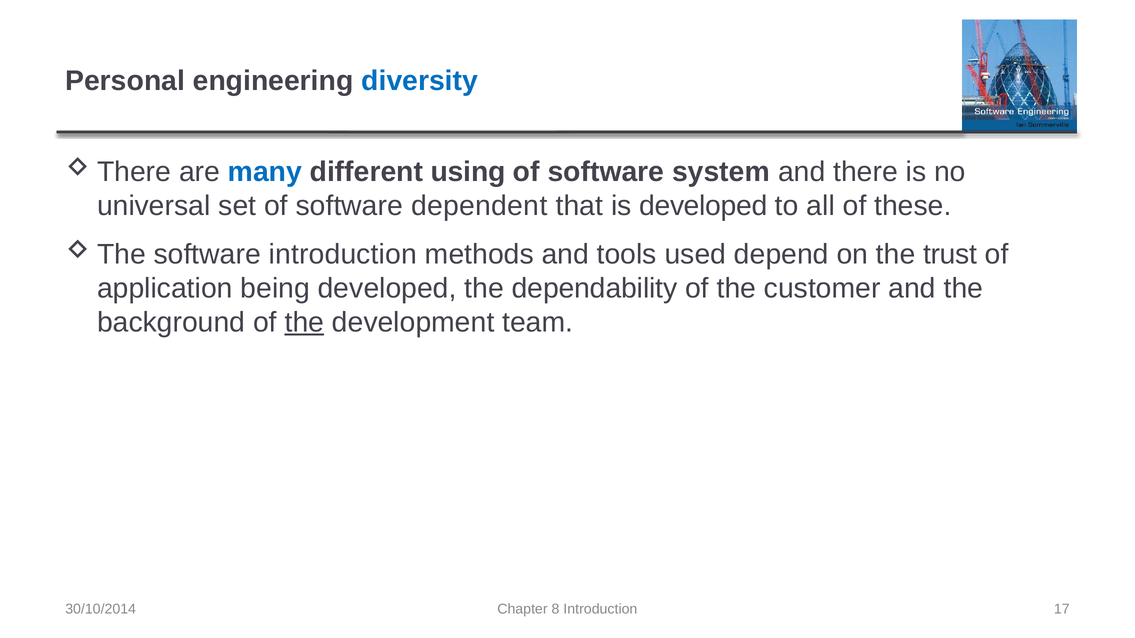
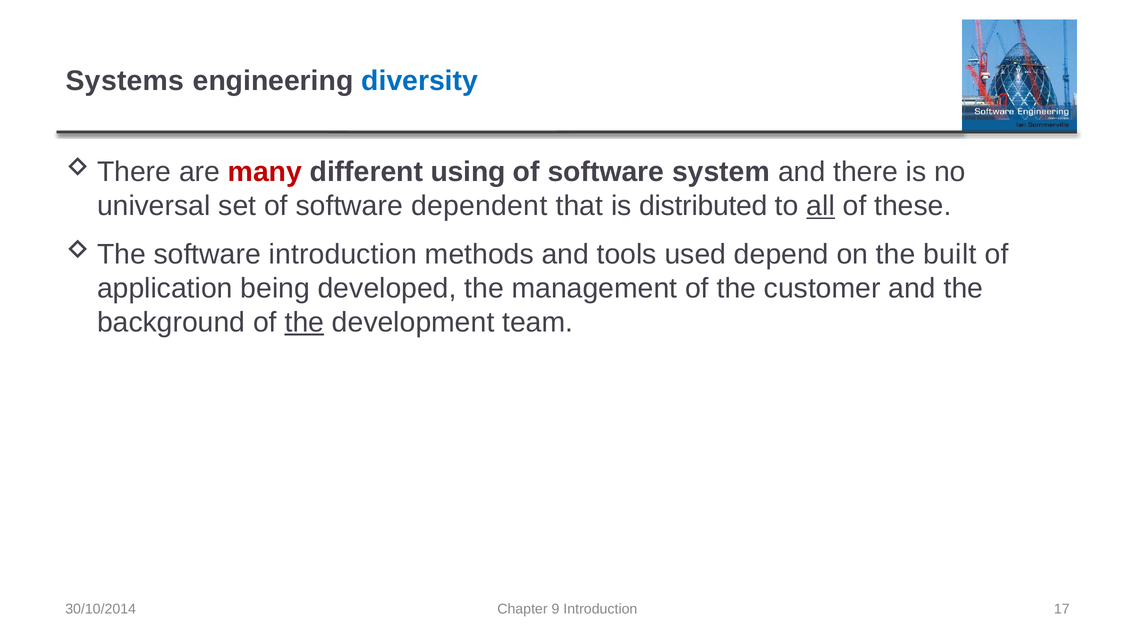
Personal: Personal -> Systems
many colour: blue -> red
is developed: developed -> distributed
all underline: none -> present
trust: trust -> built
dependability: dependability -> management
8: 8 -> 9
